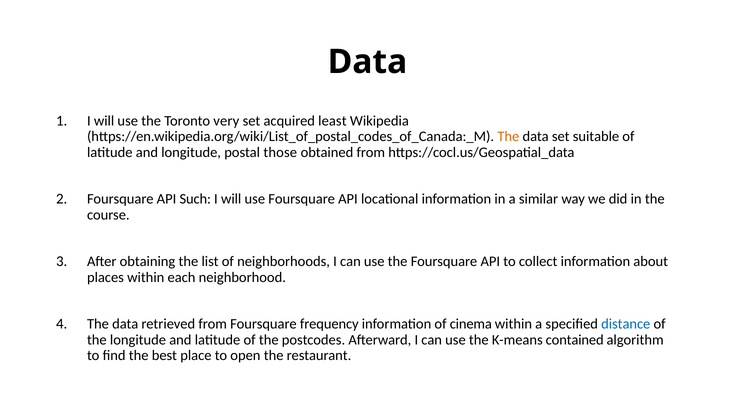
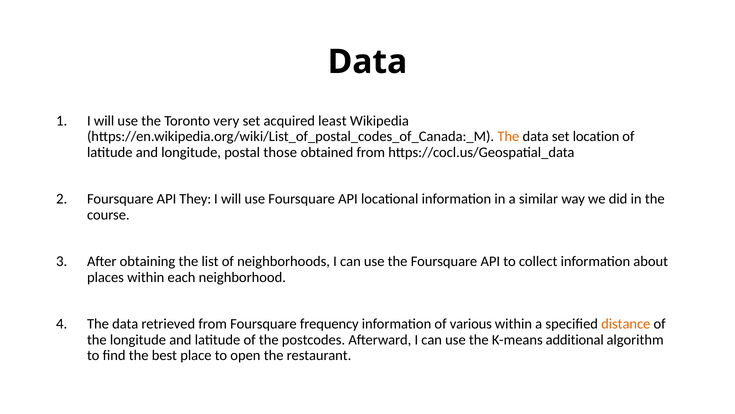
suitable: suitable -> location
Such: Such -> They
cinema: cinema -> various
distance colour: blue -> orange
contained: contained -> additional
